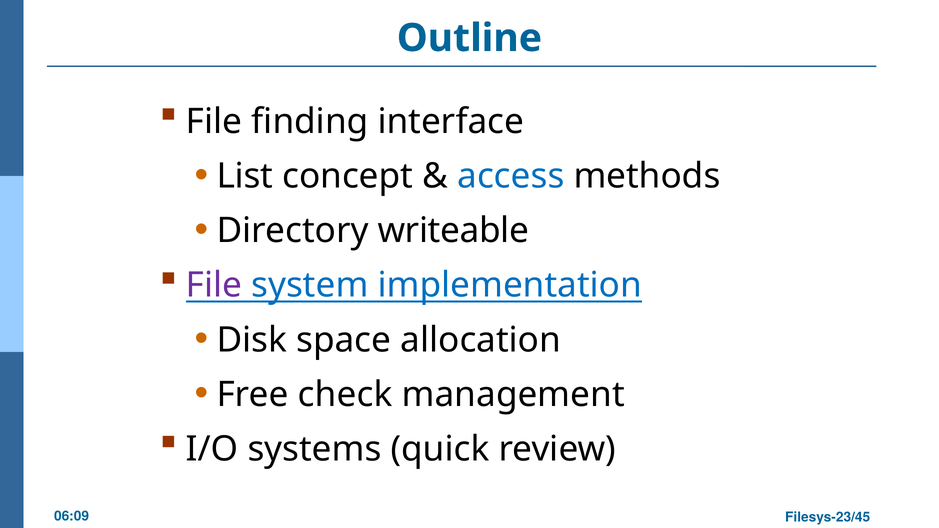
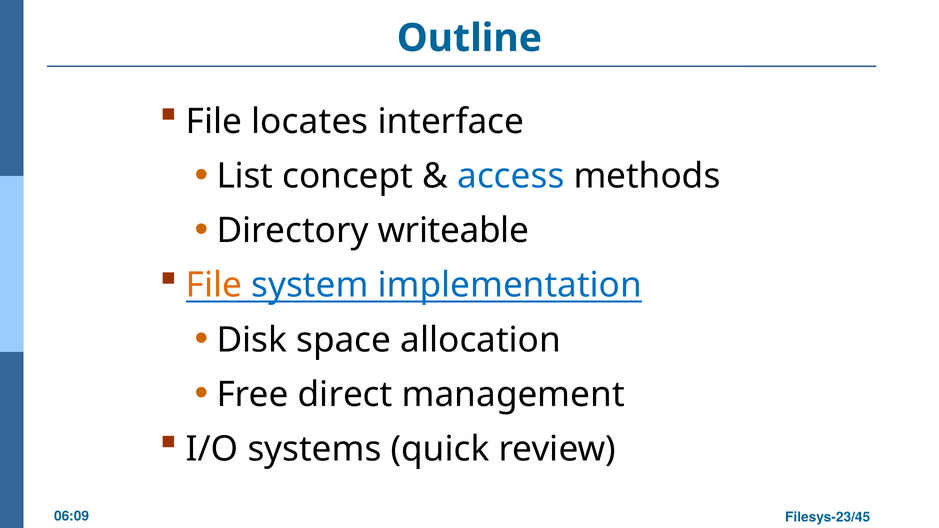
finding: finding -> locates
File at (214, 285) colour: purple -> orange
check: check -> direct
